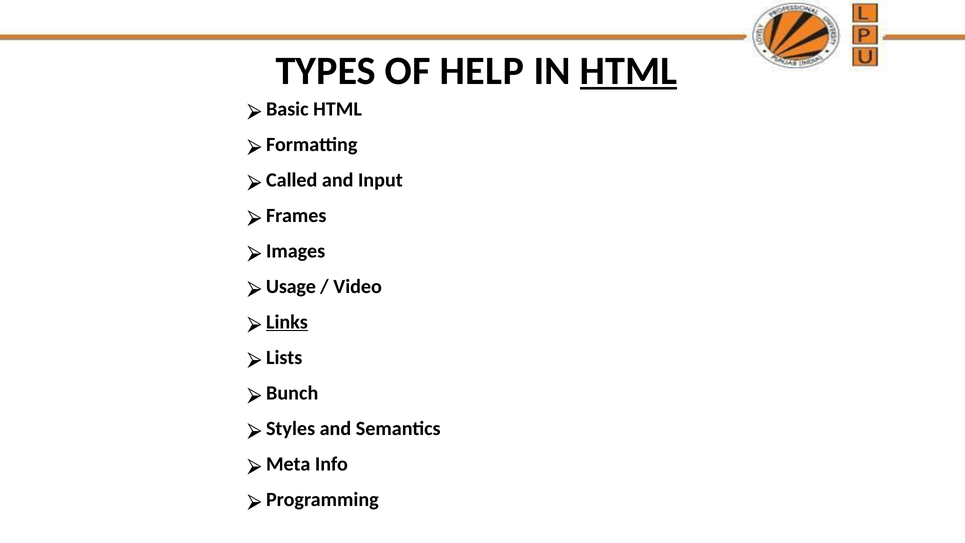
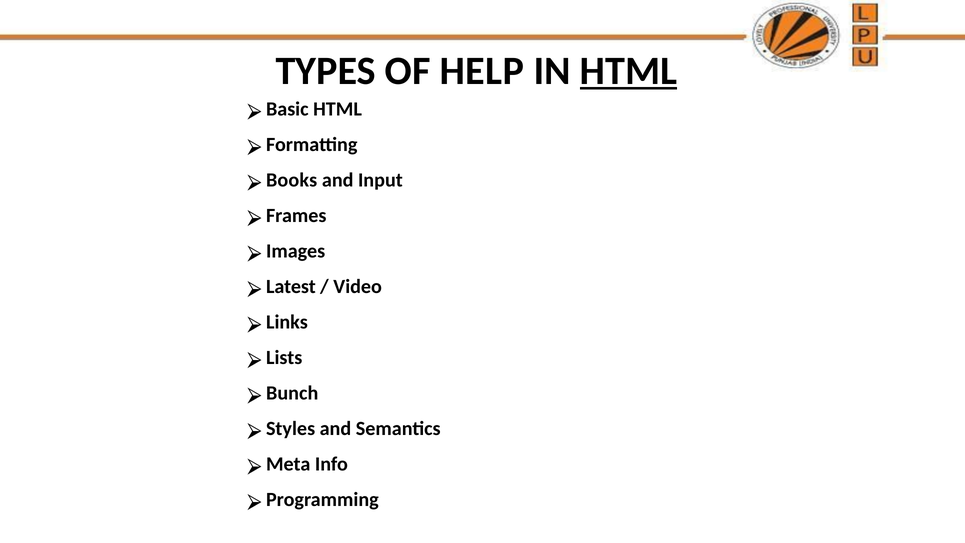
Called: Called -> Books
Usage: Usage -> Latest
Links underline: present -> none
